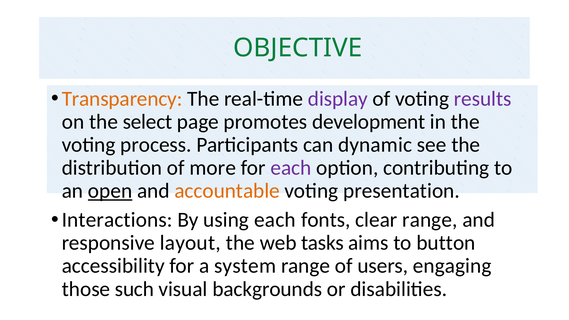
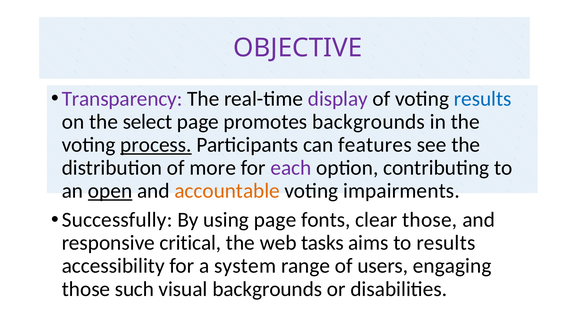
OBJECTIVE colour: green -> purple
Transparency colour: orange -> purple
results at (483, 99) colour: purple -> blue
promotes development: development -> backgrounds
process underline: none -> present
dynamic: dynamic -> features
presentation: presentation -> impairments
Interactions: Interactions -> Successfully
using each: each -> page
clear range: range -> those
layout: layout -> critical
to button: button -> results
